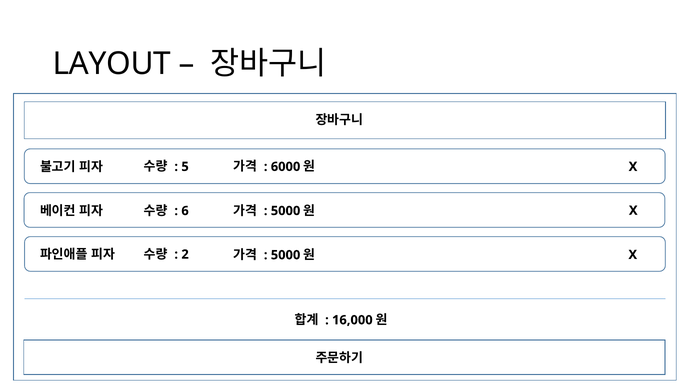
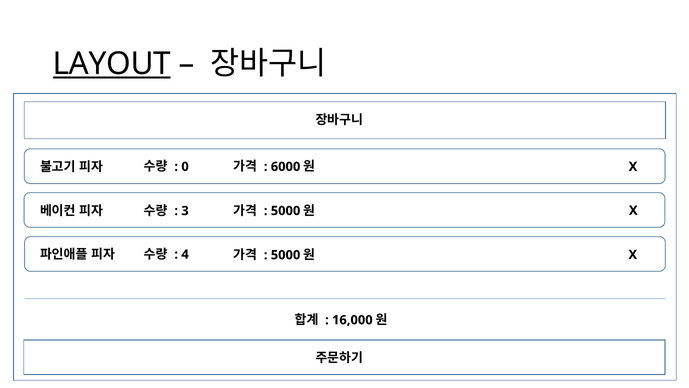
LAYOUT underline: none -> present
5: 5 -> 0
6: 6 -> 3
2: 2 -> 4
